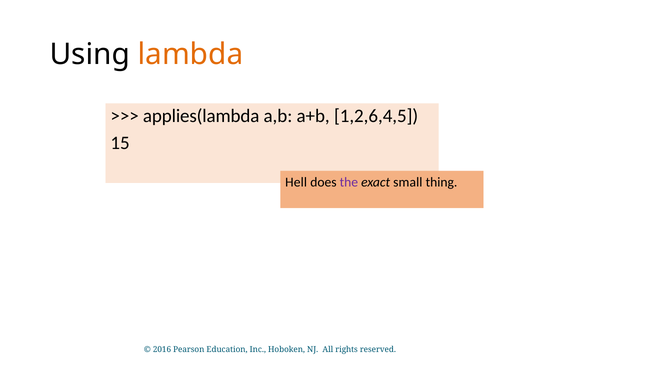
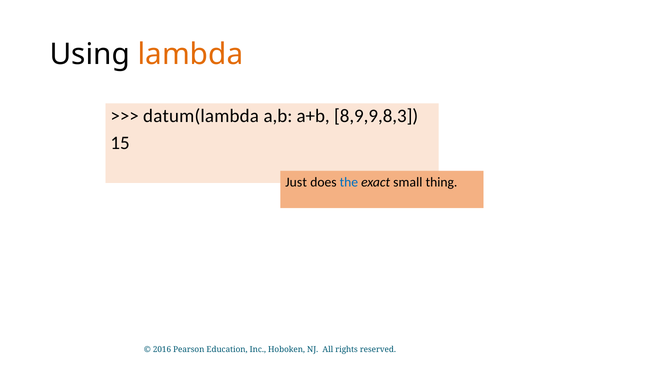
applies(lambda: applies(lambda -> datum(lambda
1,2,6,4,5: 1,2,6,4,5 -> 8,9,9,8,3
Hell: Hell -> Just
the colour: purple -> blue
